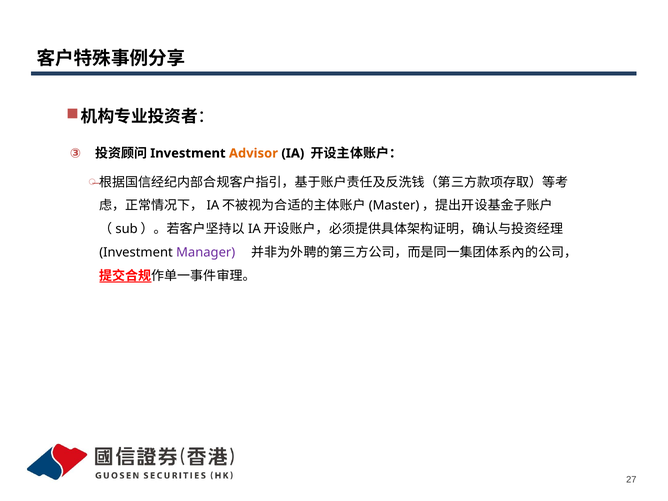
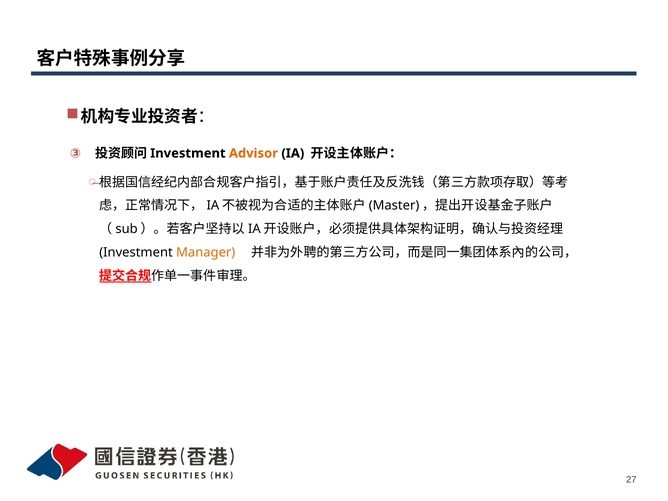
Manager colour: purple -> orange
